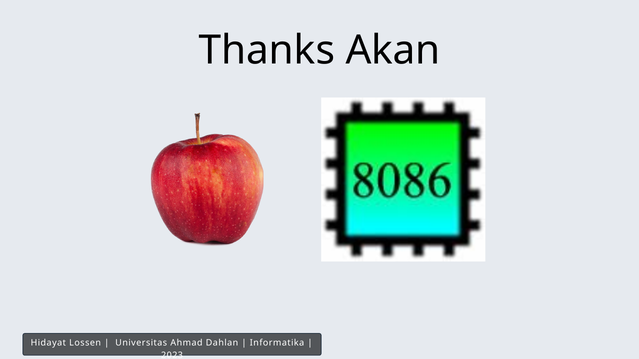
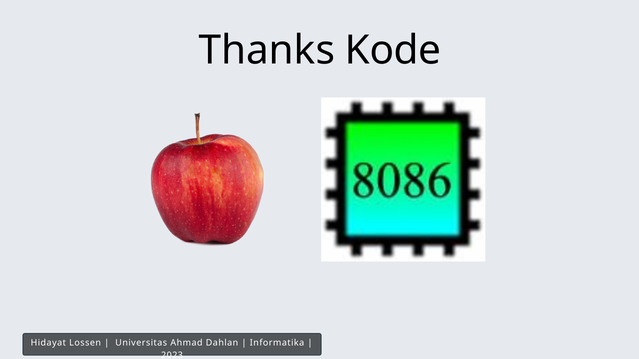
Akan: Akan -> Kode
